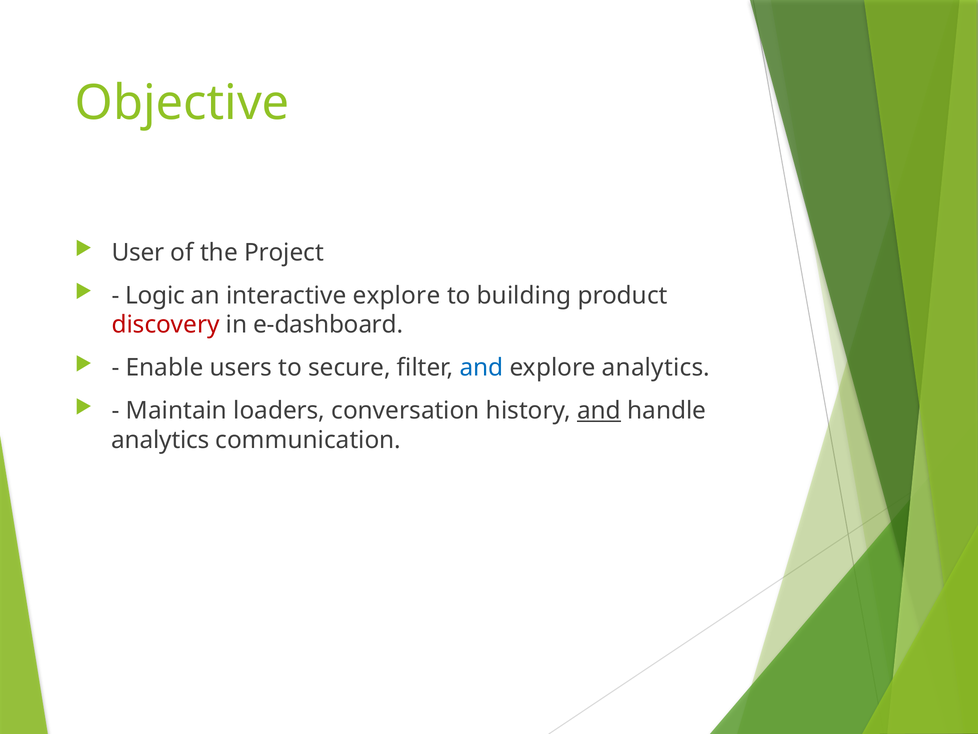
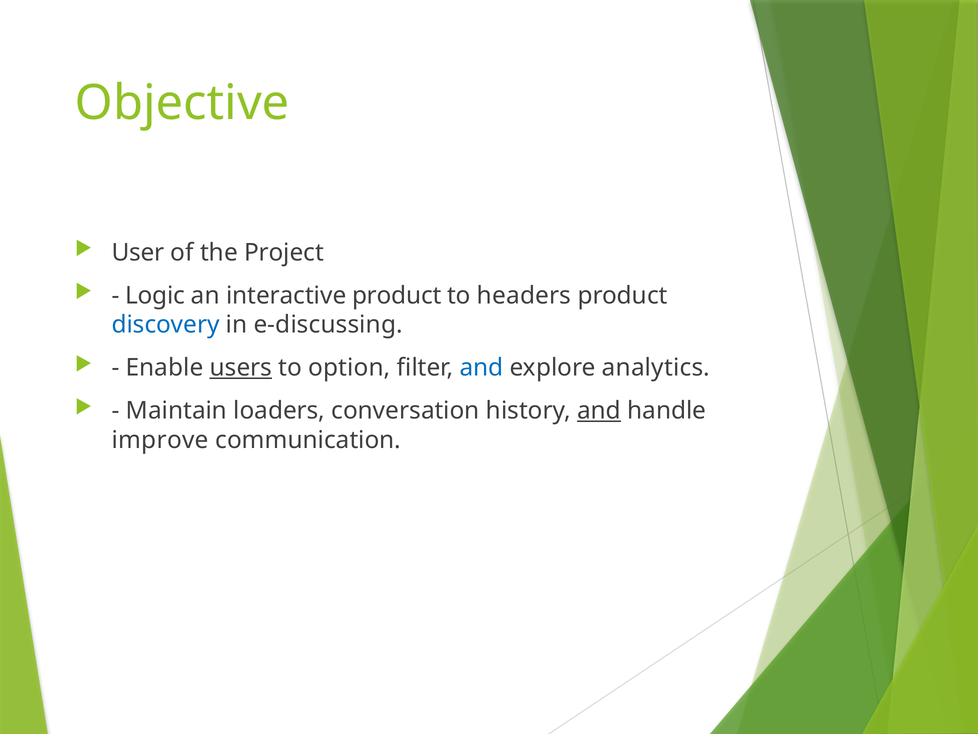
interactive explore: explore -> product
building: building -> headers
discovery colour: red -> blue
e-dashboard: e-dashboard -> e-discussing
users underline: none -> present
secure: secure -> option
analytics at (160, 440): analytics -> improve
